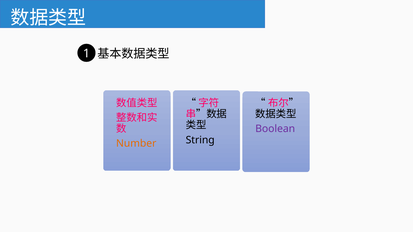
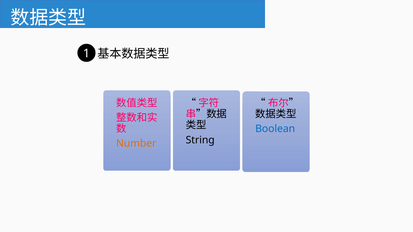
Boolean colour: purple -> blue
